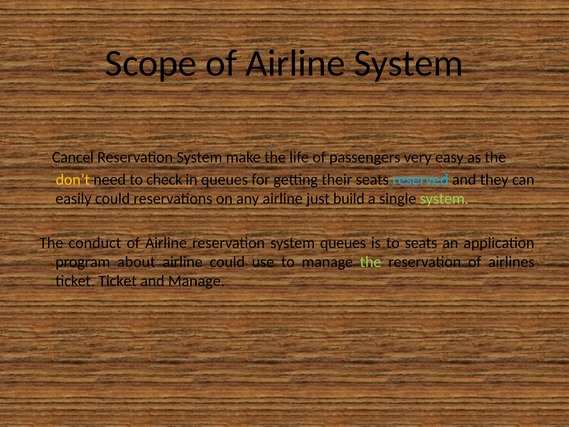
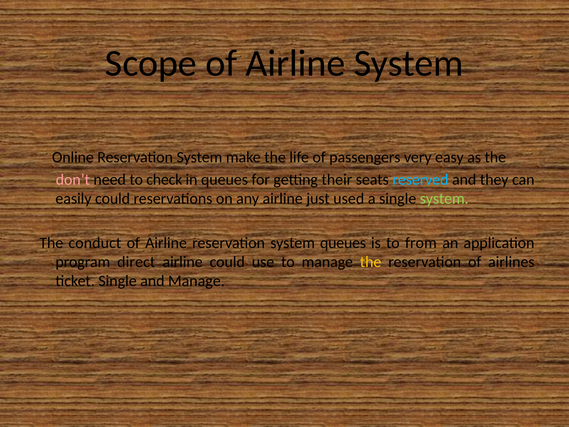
Cancel: Cancel -> Online
don’t colour: yellow -> pink
build: build -> used
to seats: seats -> from
about: about -> direct
the at (371, 262) colour: light green -> yellow
ticket Ticket: Ticket -> Single
